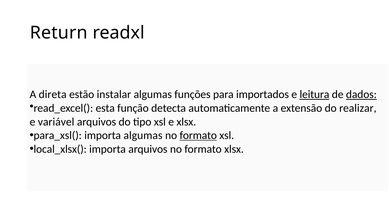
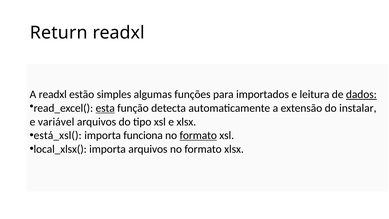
A direta: direta -> readxl
instalar: instalar -> simples
leitura underline: present -> none
esta underline: none -> present
realizar: realizar -> instalar
para_xsl(: para_xsl( -> está_xsl(
importa algumas: algumas -> funciona
